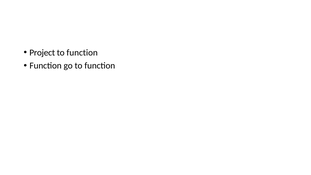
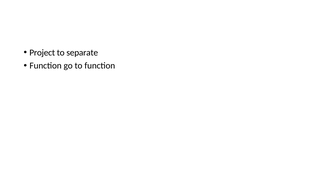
function at (82, 53): function -> separate
